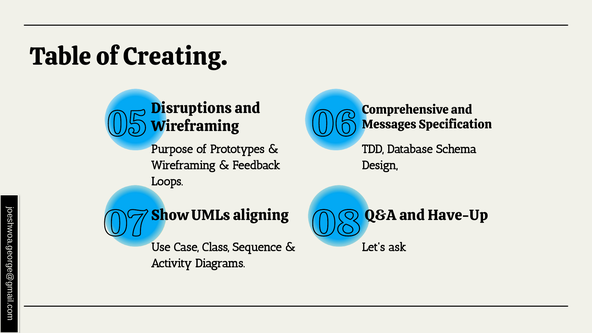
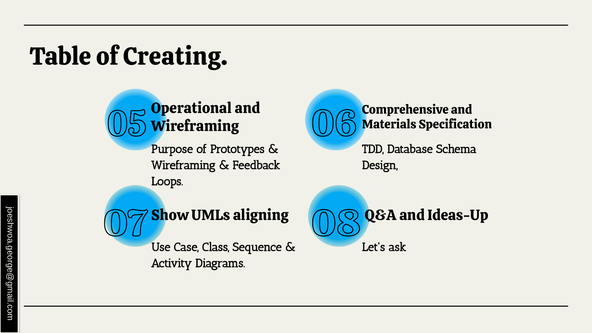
Disruptions: Disruptions -> Operational
Messages: Messages -> Materials
Have-Up: Have-Up -> Ideas-Up
